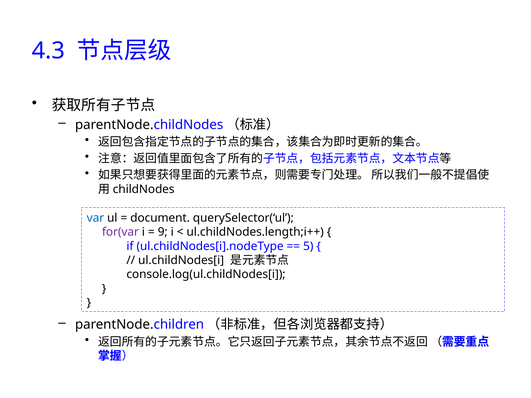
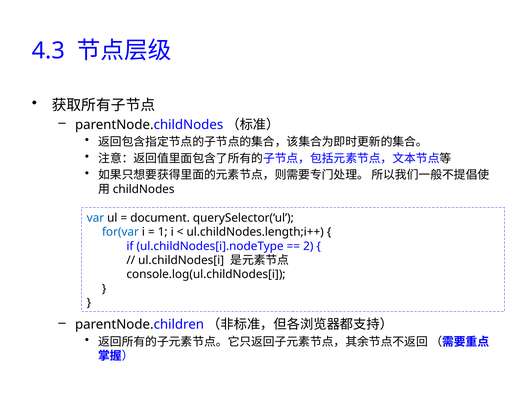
for(var colour: purple -> blue
9: 9 -> 1
5: 5 -> 2
